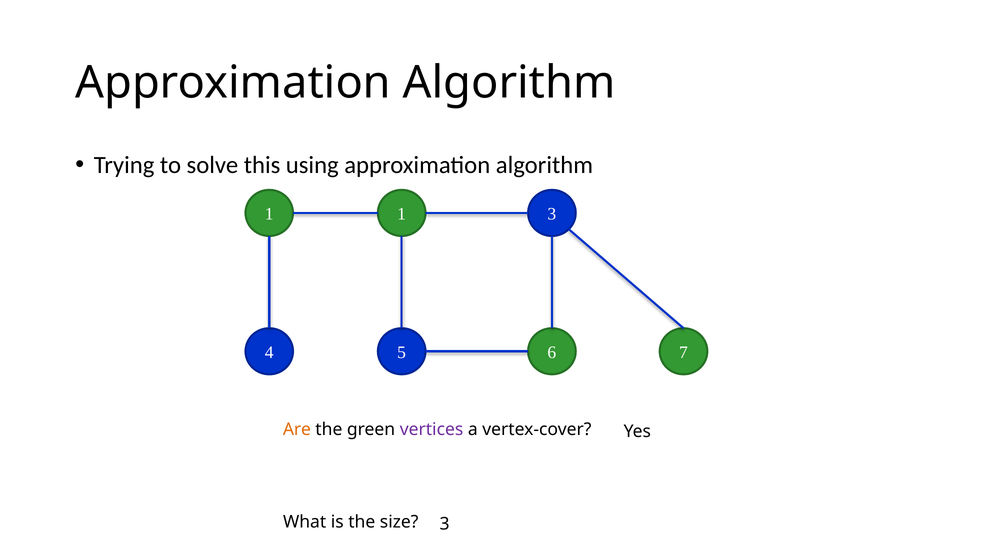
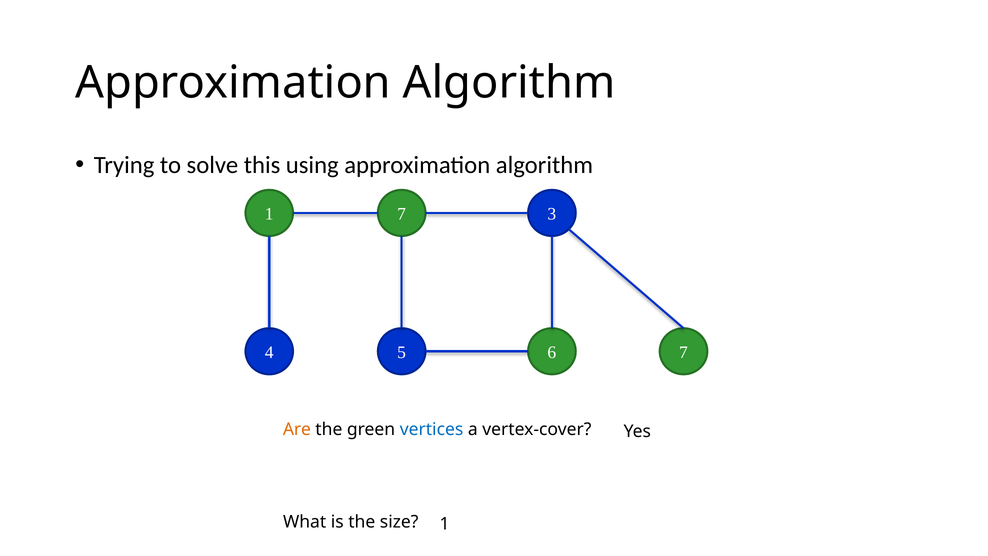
1 1: 1 -> 7
vertices colour: purple -> blue
size 3: 3 -> 1
